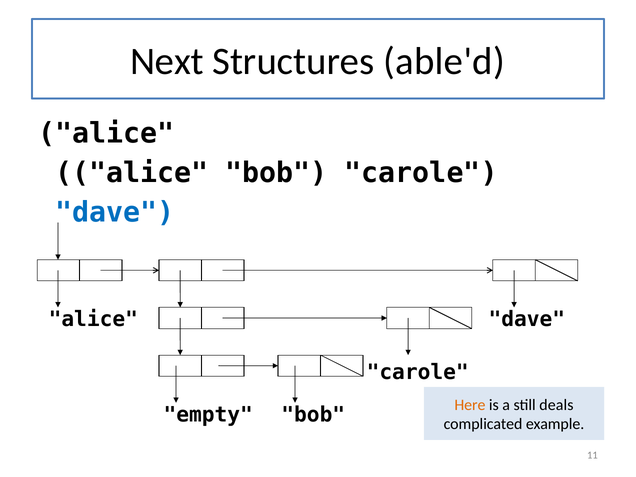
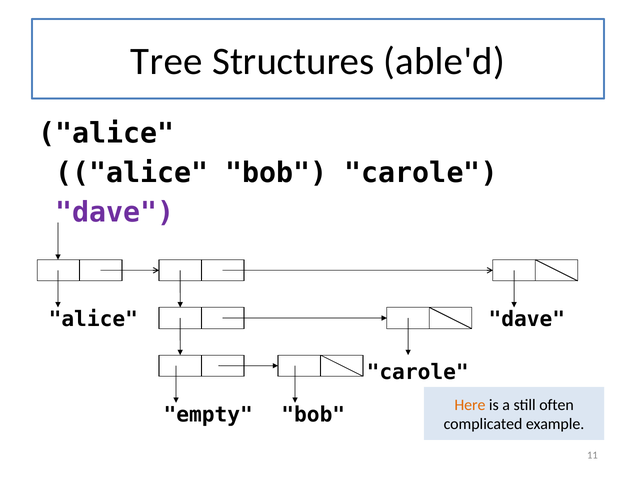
Next: Next -> Tree
dave at (115, 213) colour: blue -> purple
deals: deals -> often
